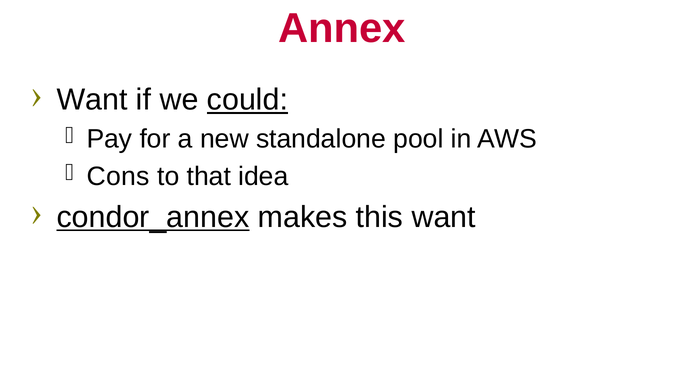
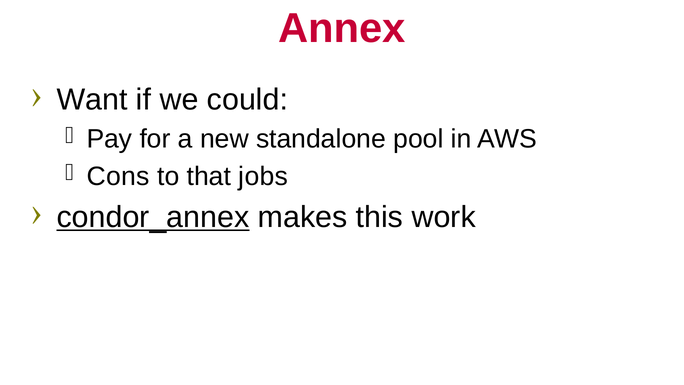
could underline: present -> none
idea: idea -> jobs
this want: want -> work
